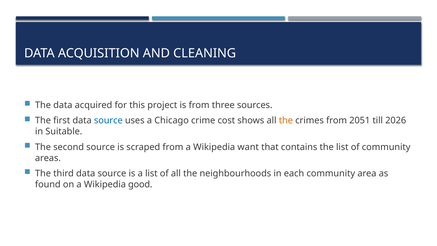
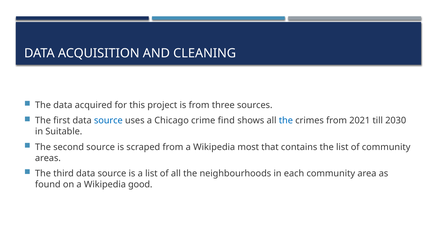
cost: cost -> find
the at (286, 121) colour: orange -> blue
2051: 2051 -> 2021
2026: 2026 -> 2030
want: want -> most
